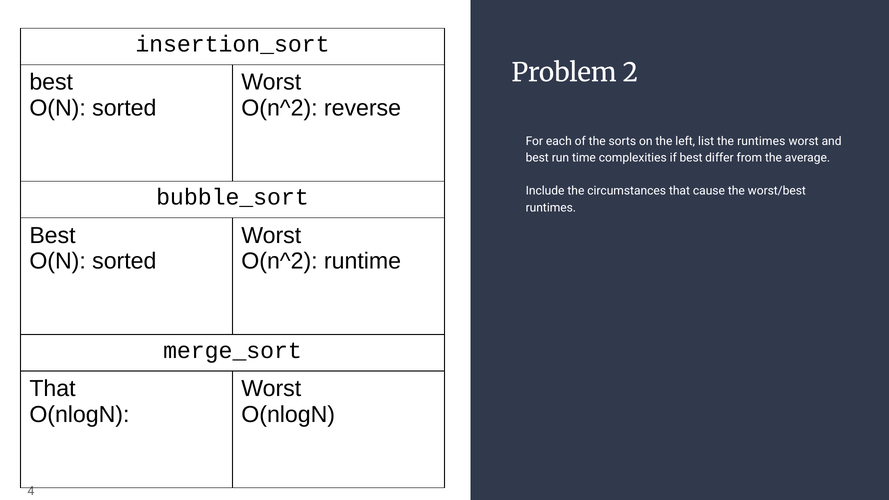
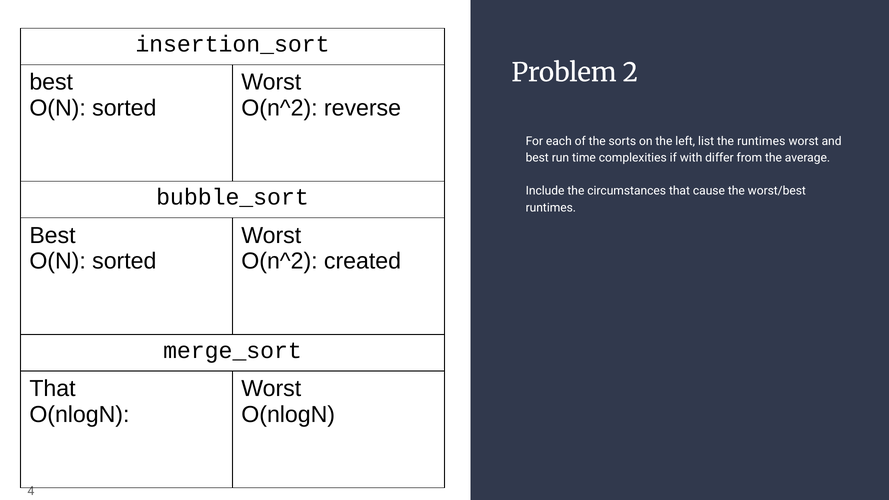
if best: best -> with
runtime: runtime -> created
